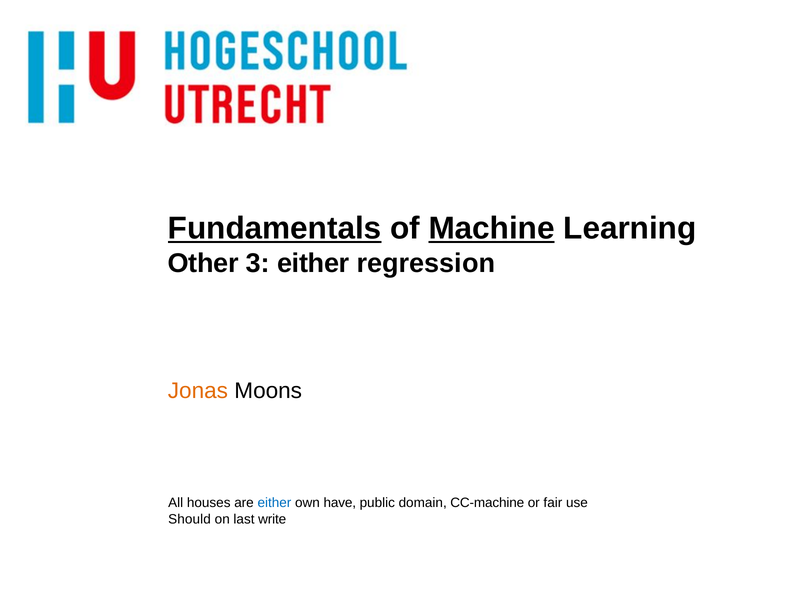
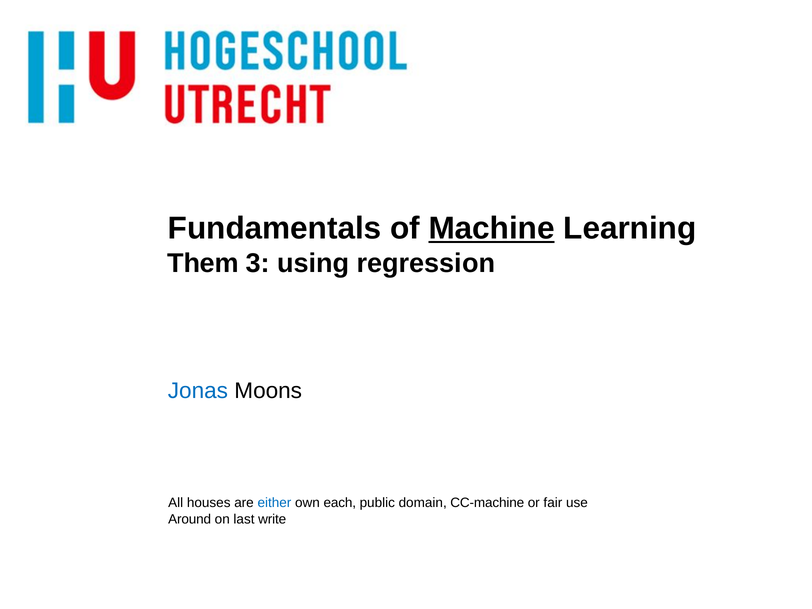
Fundamentals underline: present -> none
Other: Other -> Them
3 either: either -> using
Jonas colour: orange -> blue
have: have -> each
Should: Should -> Around
